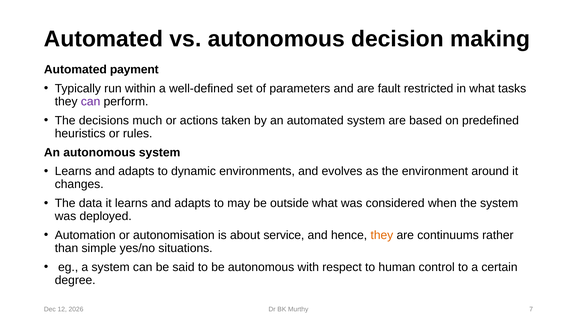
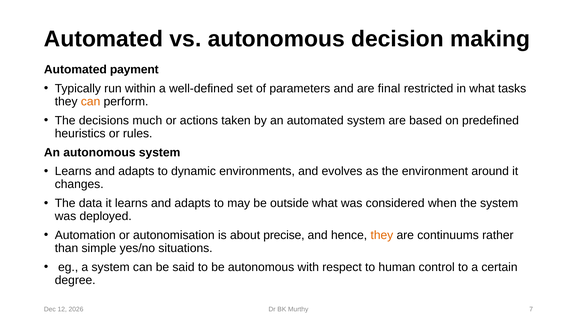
fault: fault -> final
can at (91, 102) colour: purple -> orange
service: service -> precise
